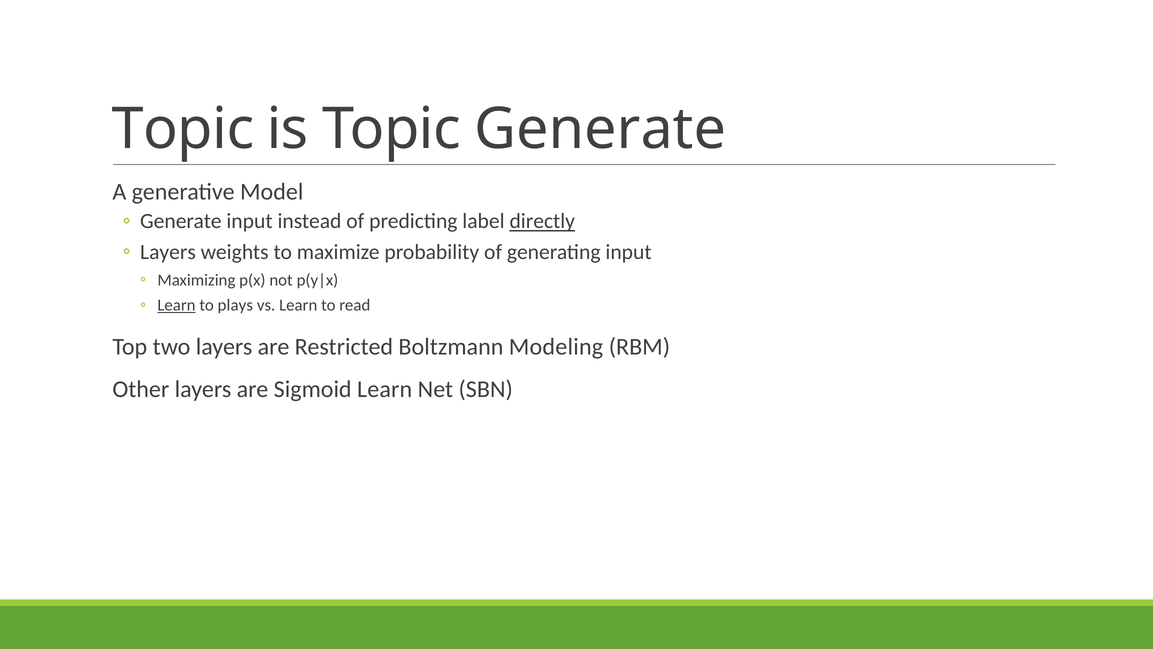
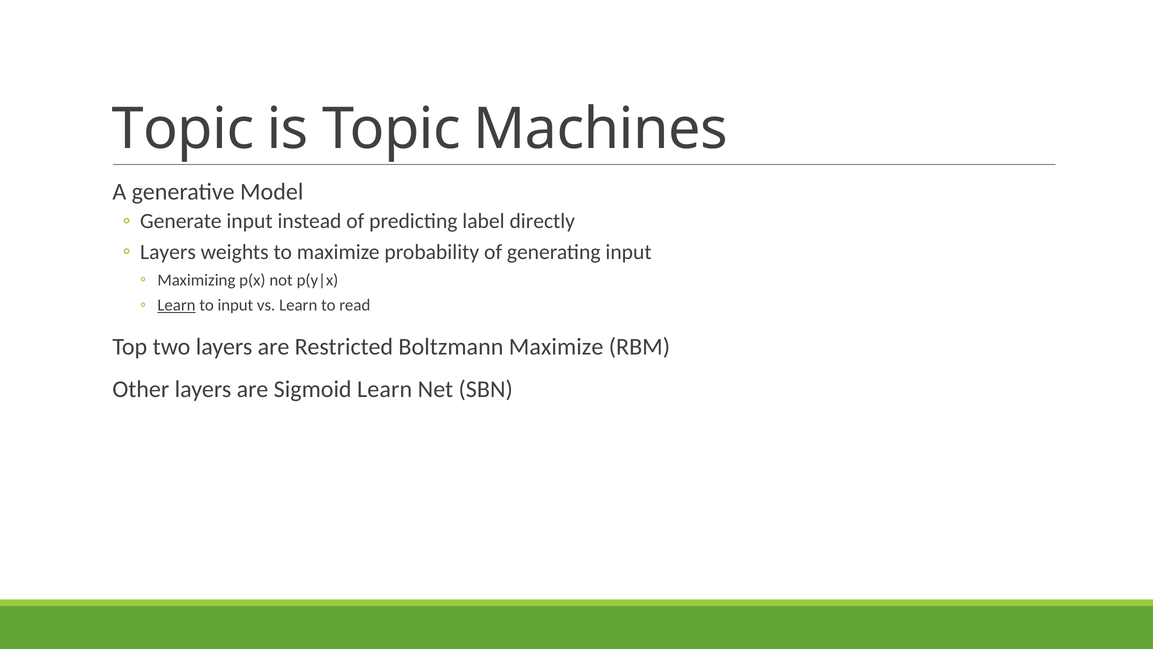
Topic Generate: Generate -> Machines
directly underline: present -> none
to plays: plays -> input
Boltzmann Modeling: Modeling -> Maximize
